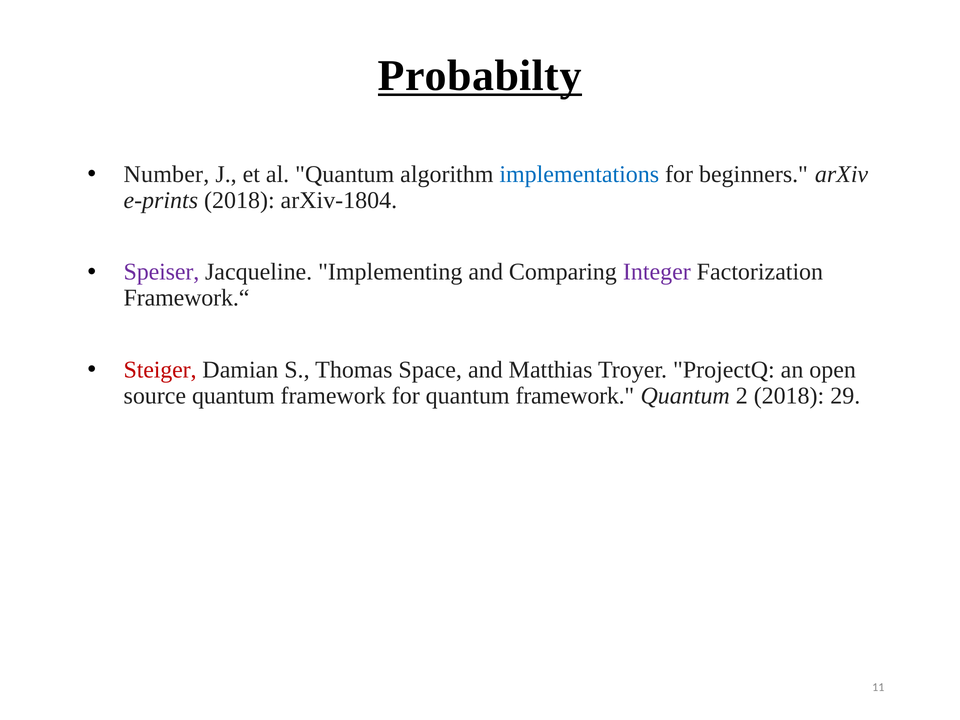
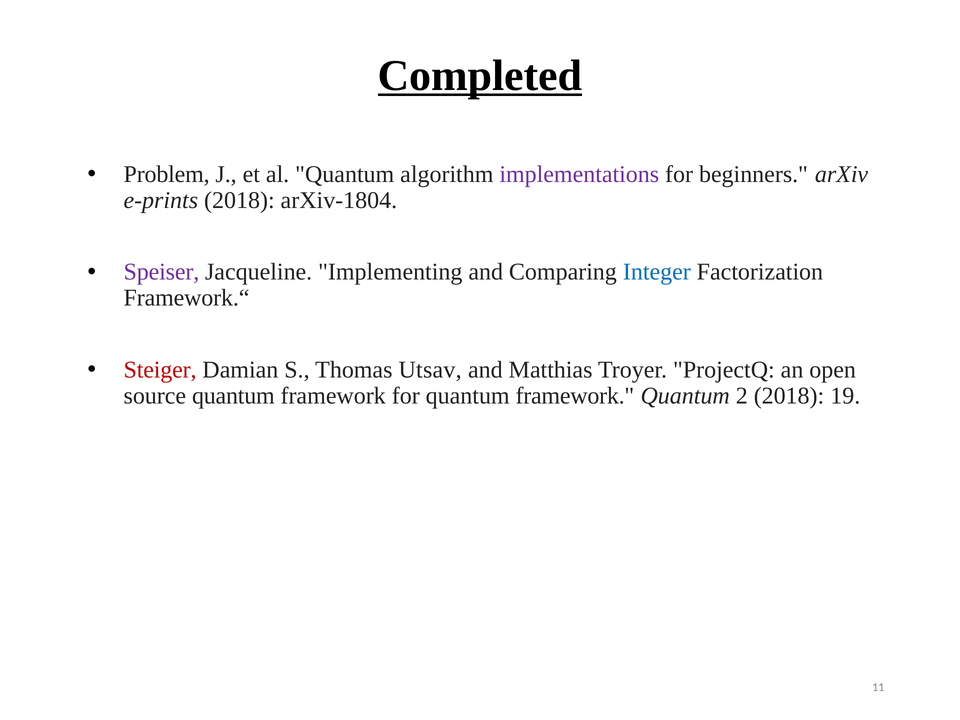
Probabilty: Probabilty -> Completed
Number: Number -> Problem
implementations colour: blue -> purple
Integer colour: purple -> blue
Space: Space -> Utsav
29: 29 -> 19
